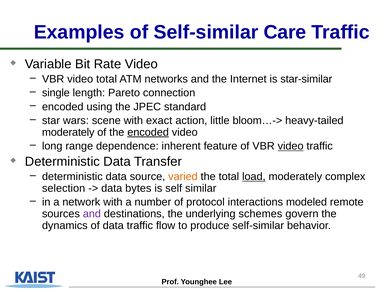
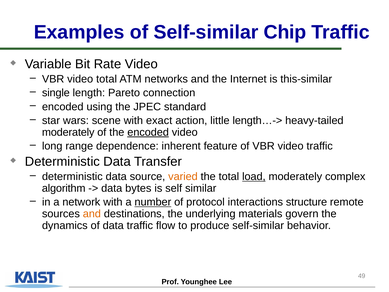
Care: Care -> Chip
star-similar: star-similar -> this-similar
bloom…->: bloom…-> -> length…->
video at (291, 146) underline: present -> none
selection: selection -> algorithm
number underline: none -> present
modeled: modeled -> structure
and at (92, 214) colour: purple -> orange
schemes: schemes -> materials
